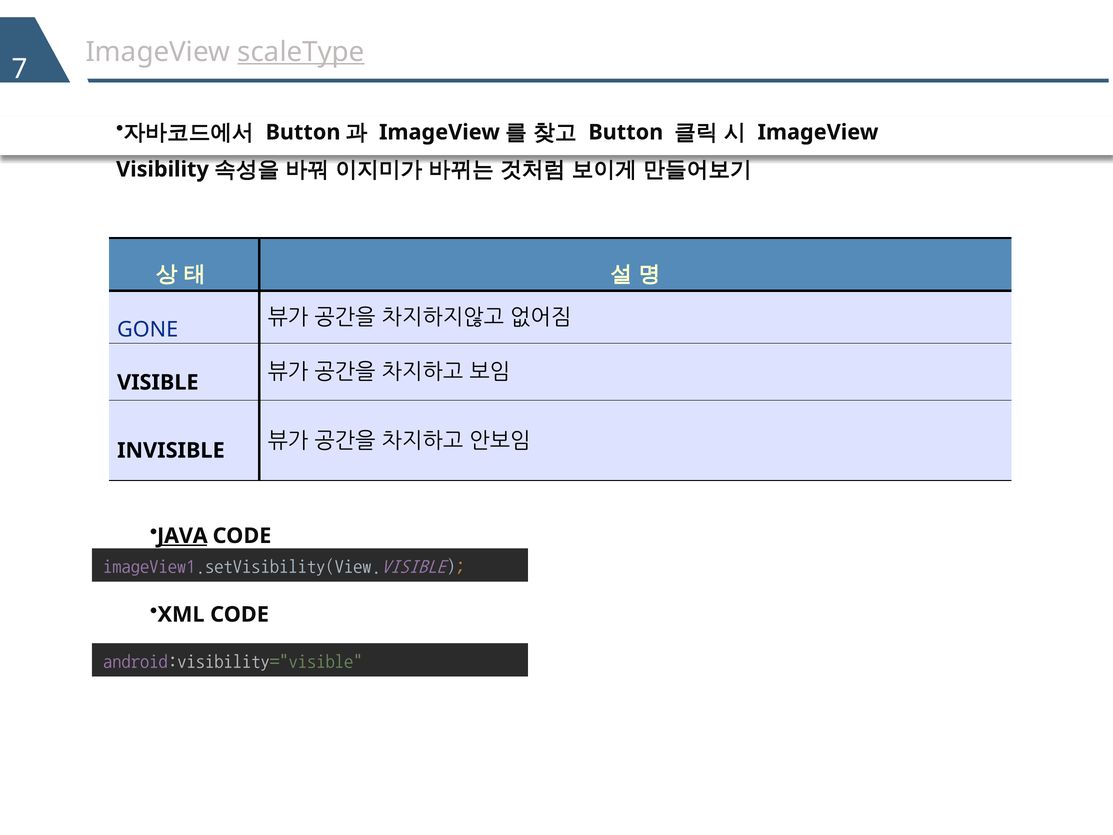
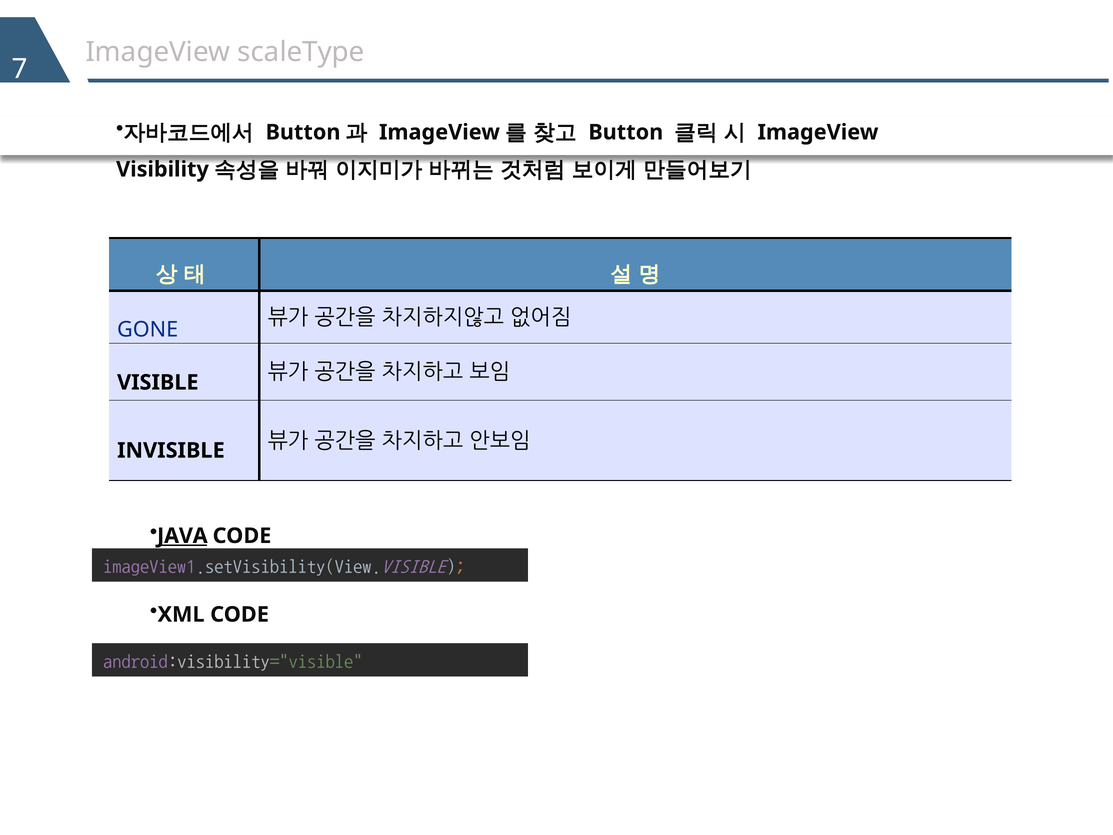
scaleType underline: present -> none
